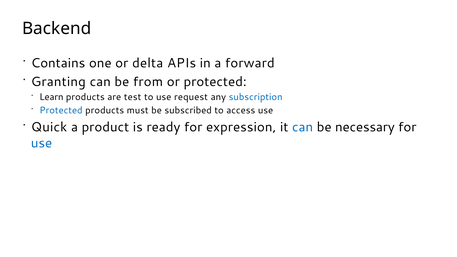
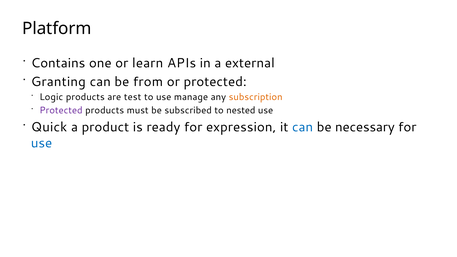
Backend: Backend -> Platform
delta: delta -> learn
forward: forward -> external
Learn: Learn -> Logic
request: request -> manage
subscription colour: blue -> orange
Protected at (61, 110) colour: blue -> purple
access: access -> nested
